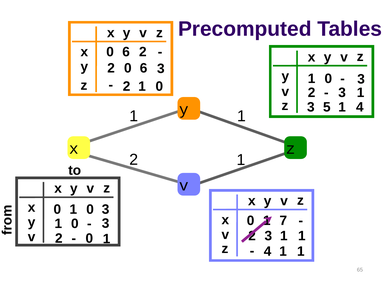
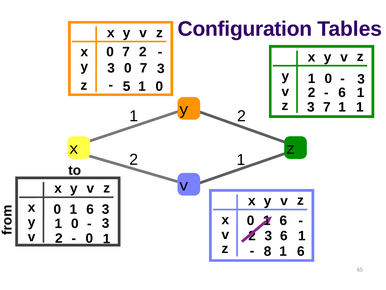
Precomputed: Precomputed -> Configuration
6 at (126, 52): 6 -> 7
2 at (111, 68): 2 -> 3
6 at (144, 68): 6 -> 7
2 at (127, 86): 2 -> 5
3 at (342, 93): 3 -> 6
3 5: 5 -> 7
1 4: 4 -> 1
1 at (241, 116): 1 -> 2
0 at (90, 209): 0 -> 6
7 at (283, 220): 7 -> 6
1 at (284, 235): 1 -> 6
4 at (268, 251): 4 -> 8
1 at (301, 251): 1 -> 6
